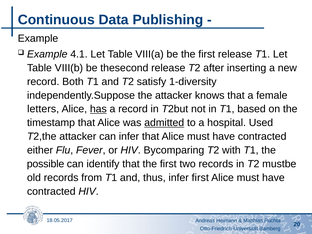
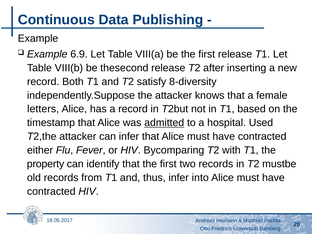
4.1: 4.1 -> 6.9
1-diversity: 1-diversity -> 8-diversity
has underline: present -> none
possible: possible -> property
infer first: first -> into
